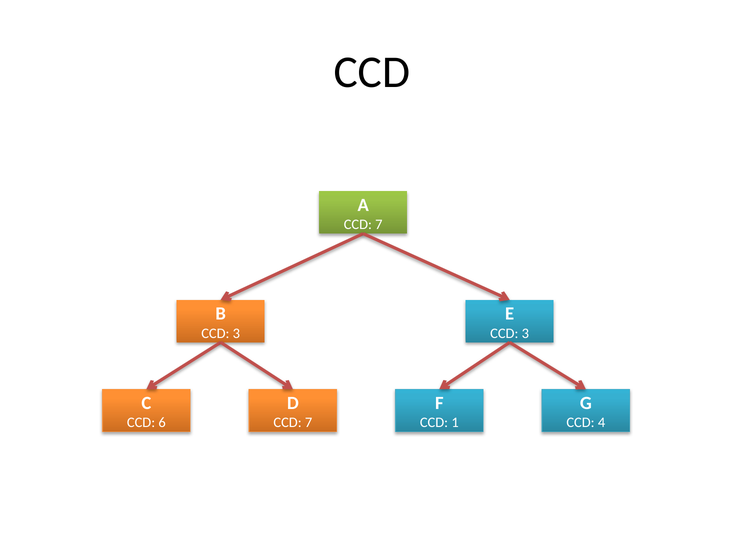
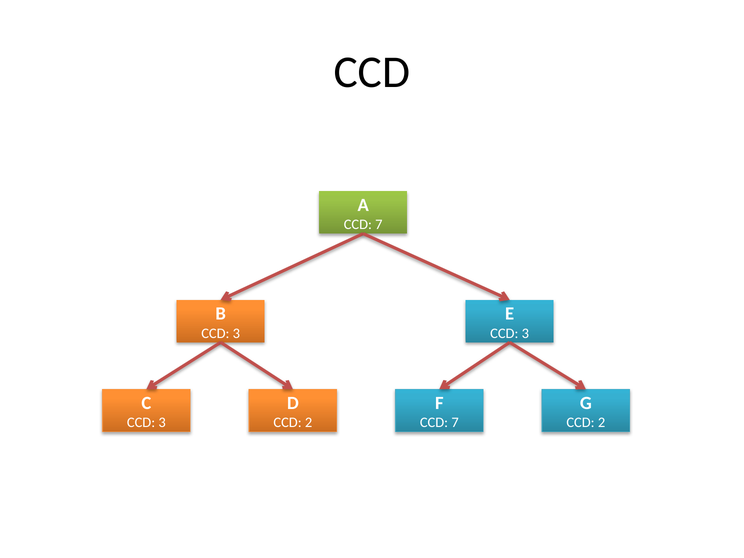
6 at (162, 423): 6 -> 3
7 at (309, 423): 7 -> 2
1 at (455, 423): 1 -> 7
4 at (602, 423): 4 -> 2
